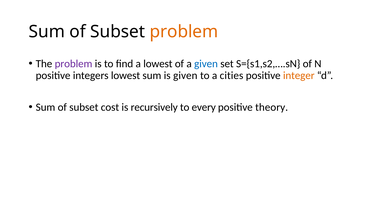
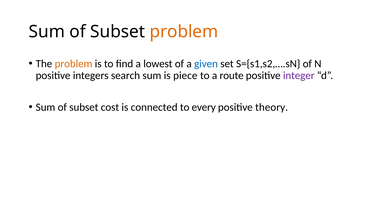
problem at (74, 64) colour: purple -> orange
integers lowest: lowest -> search
is given: given -> piece
cities: cities -> route
integer colour: orange -> purple
recursively: recursively -> connected
